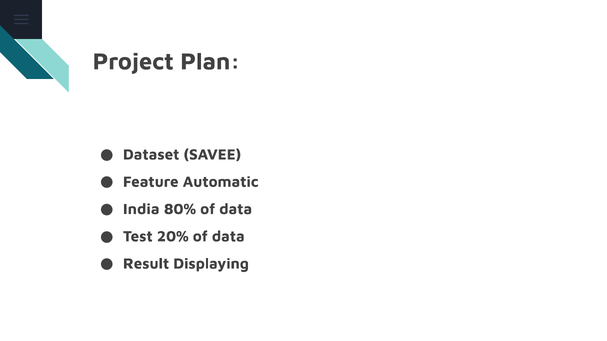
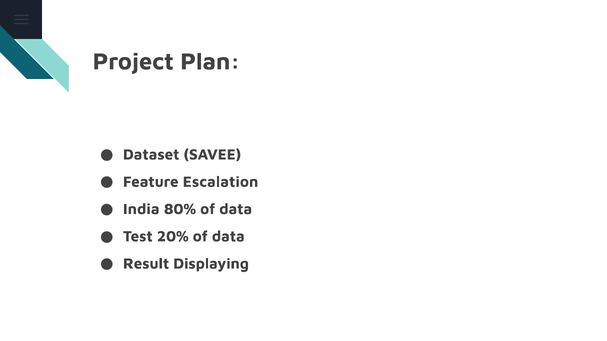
Automatic: Automatic -> Escalation
